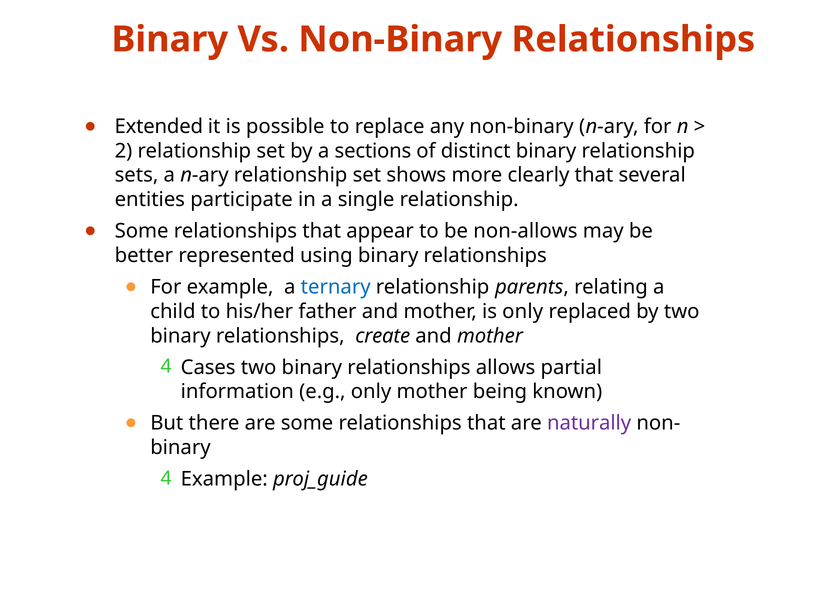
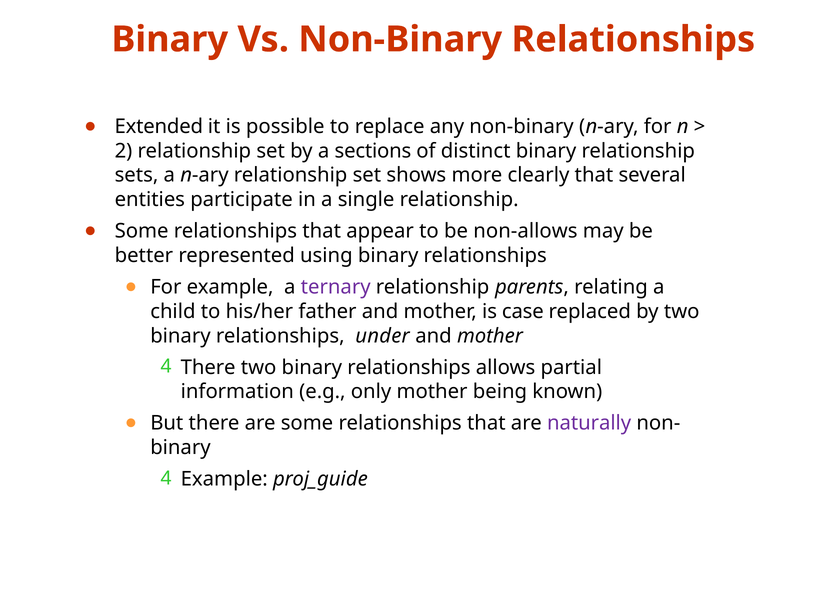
ternary colour: blue -> purple
is only: only -> case
create: create -> under
Cases at (208, 367): Cases -> There
